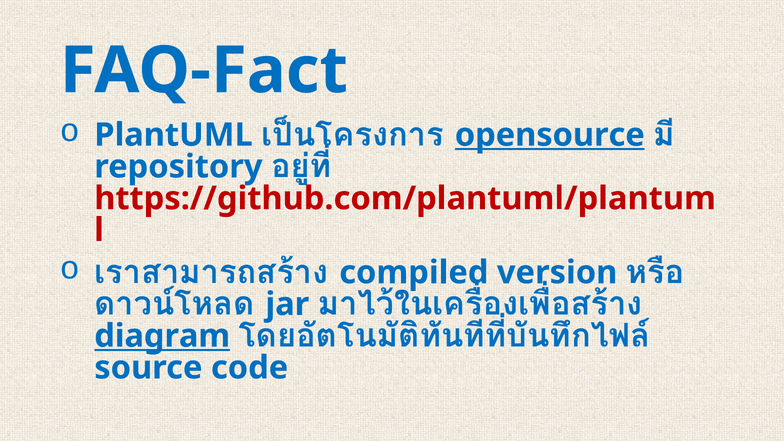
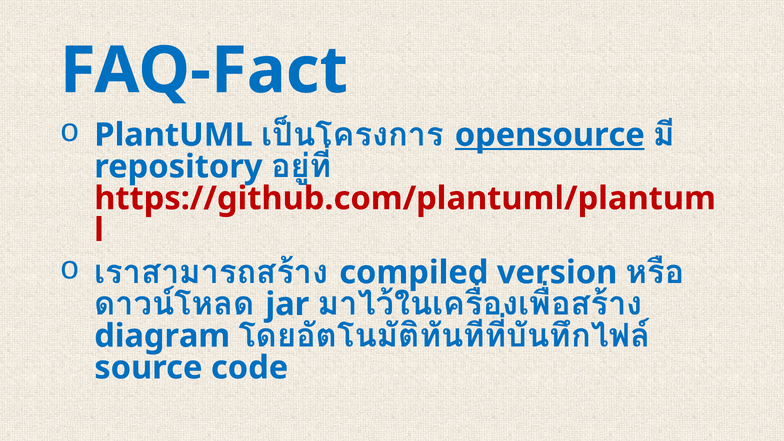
diagram underline: present -> none
